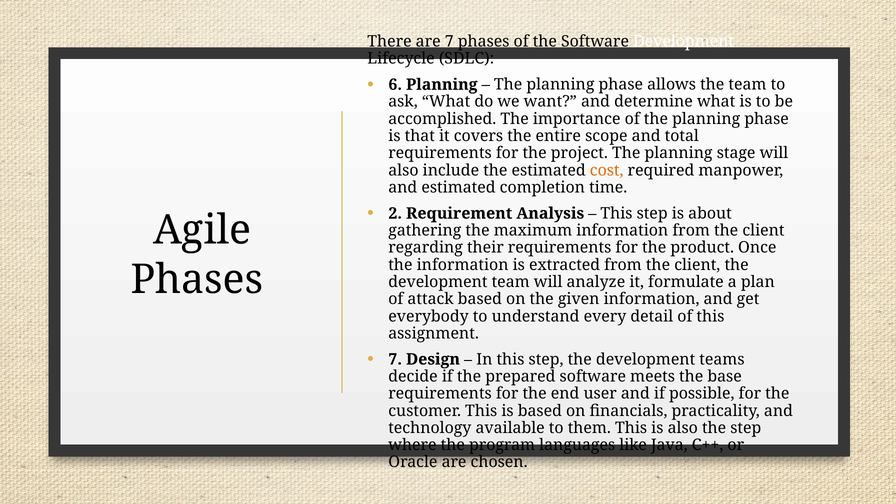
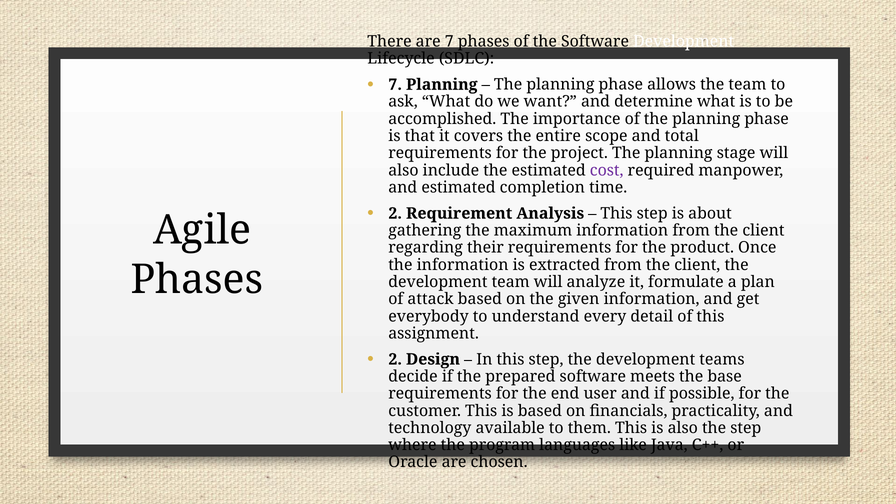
6 at (395, 85): 6 -> 7
cost colour: orange -> purple
7 at (395, 359): 7 -> 2
